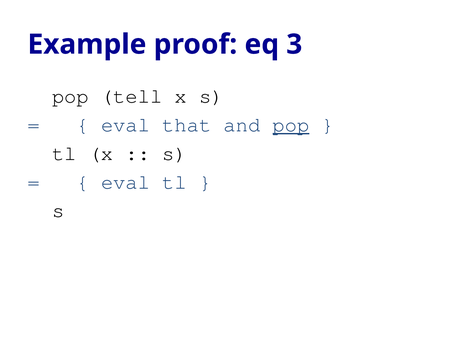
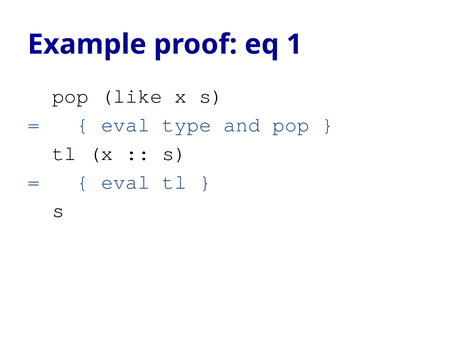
3: 3 -> 1
tell: tell -> like
that: that -> type
pop at (291, 125) underline: present -> none
